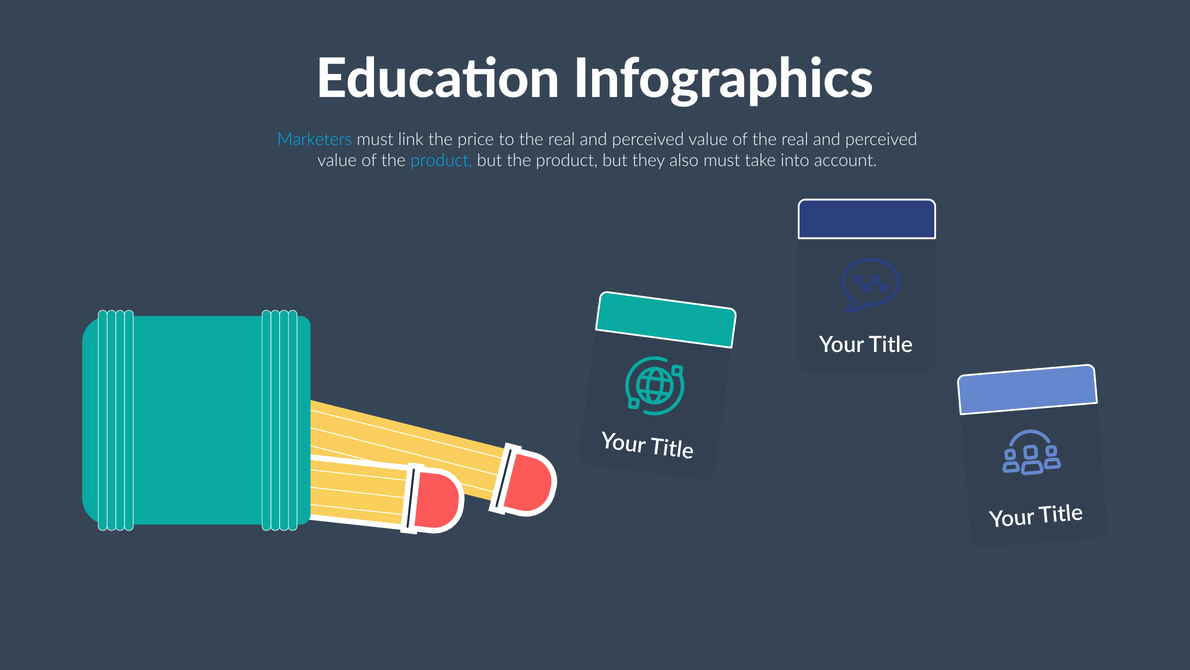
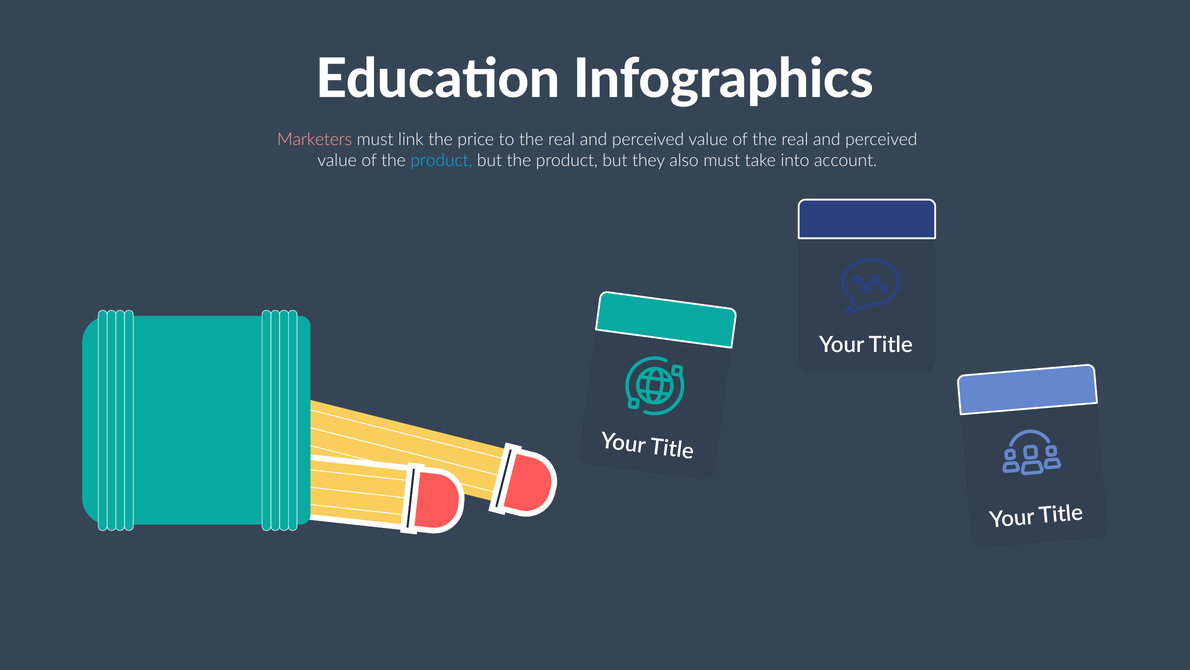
Marketers colour: light blue -> pink
